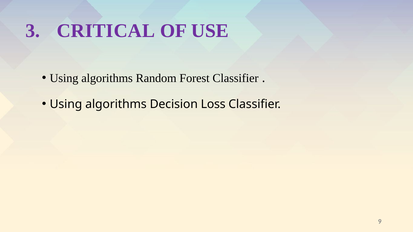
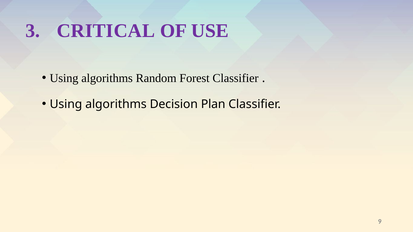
Loss: Loss -> Plan
